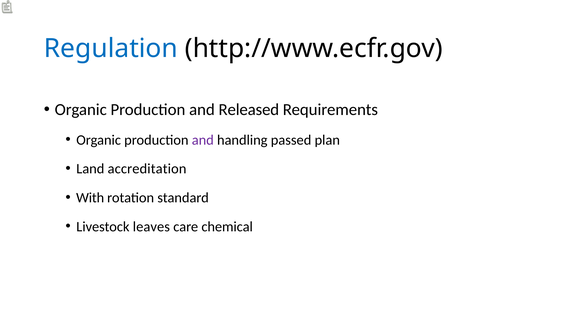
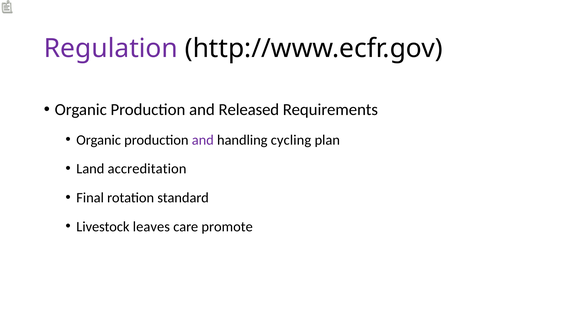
Regulation colour: blue -> purple
passed: passed -> cycling
With: With -> Final
chemical: chemical -> promote
